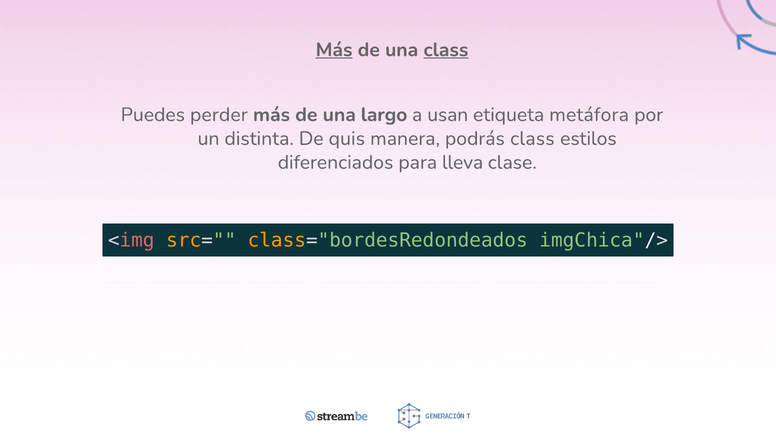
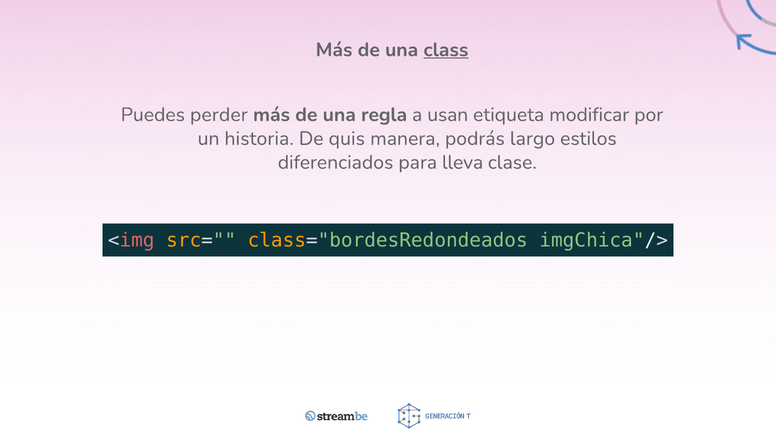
Más at (334, 50) underline: present -> none
largo: largo -> regla
metáfora: metáfora -> modificar
distinta: distinta -> historia
podrás class: class -> largo
